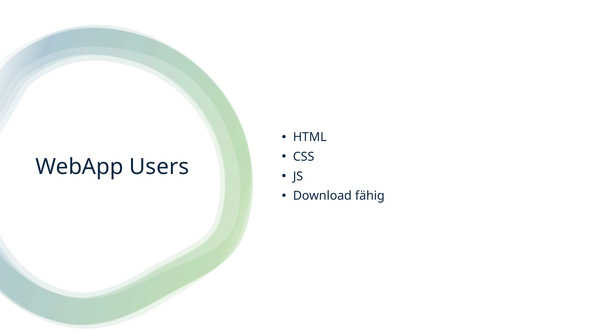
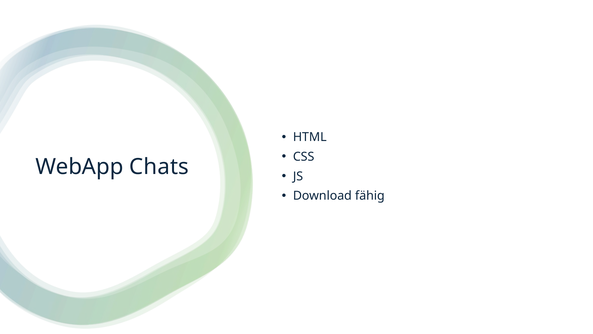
Users: Users -> Chats
